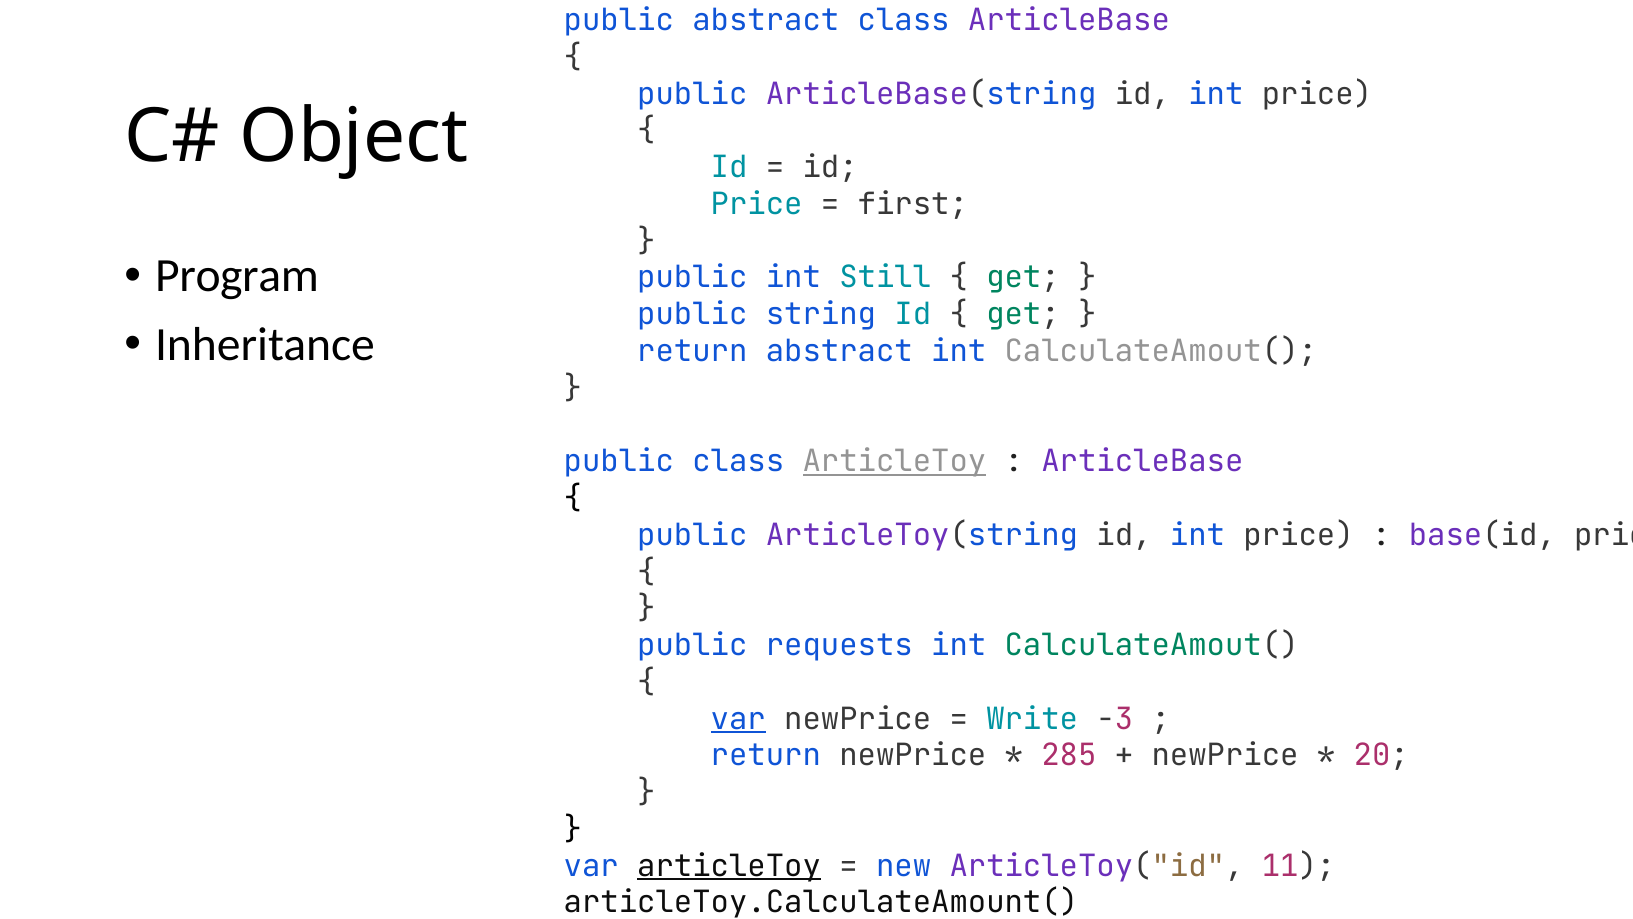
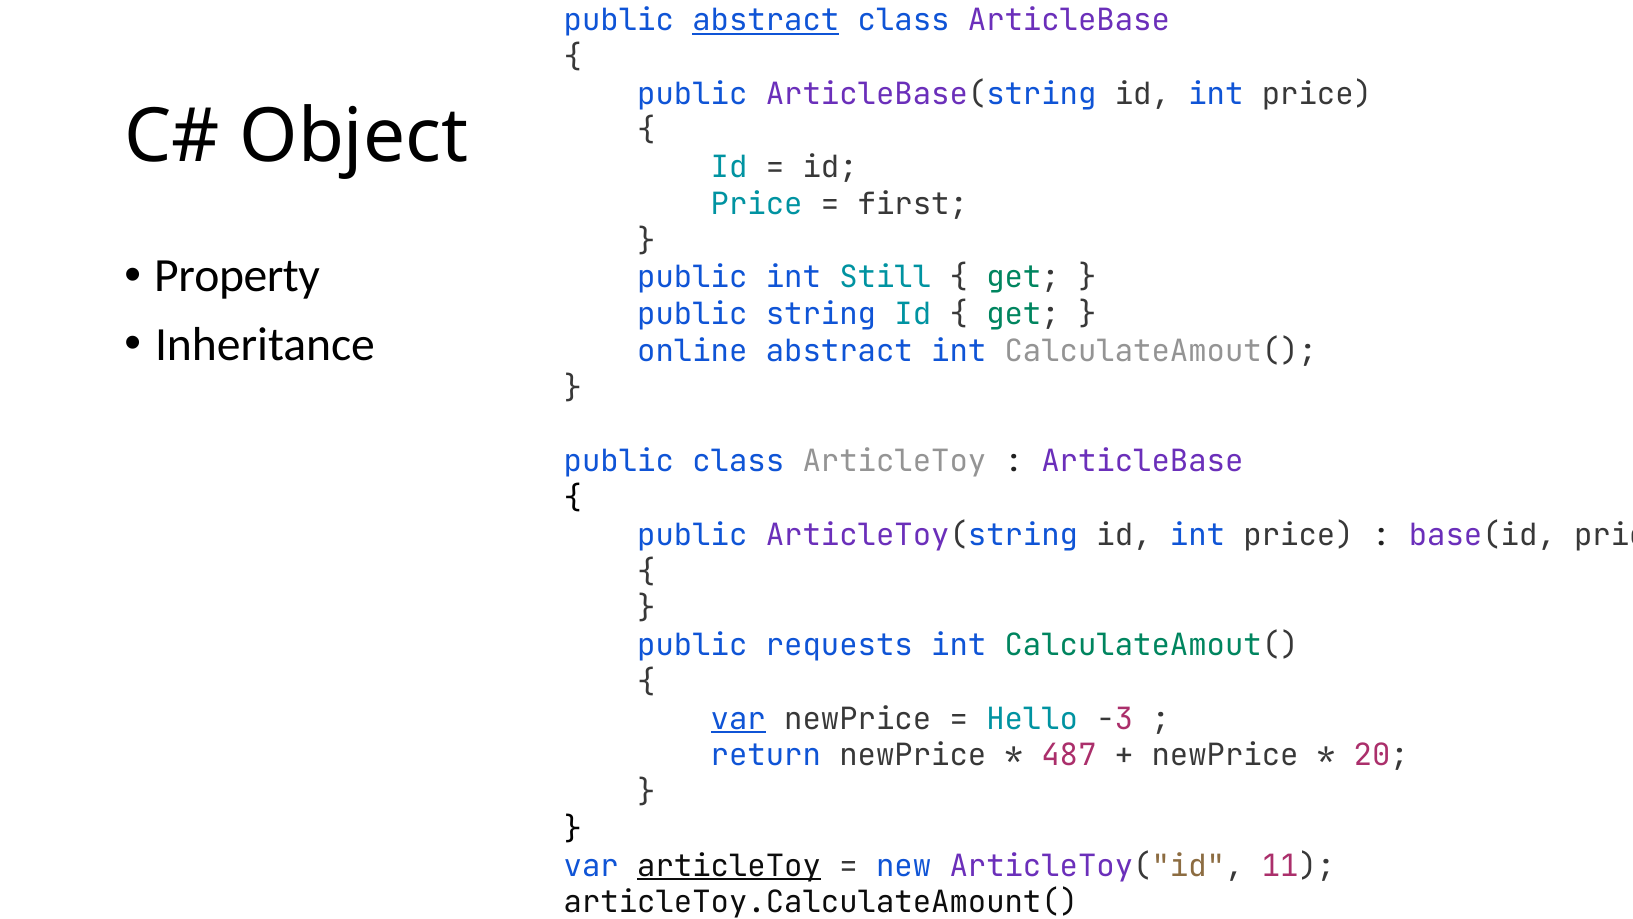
abstract at (766, 21) underline: none -> present
Program: Program -> Property
return at (692, 351): return -> online
ArticleToy at (894, 461) underline: present -> none
Write: Write -> Hello
285: 285 -> 487
